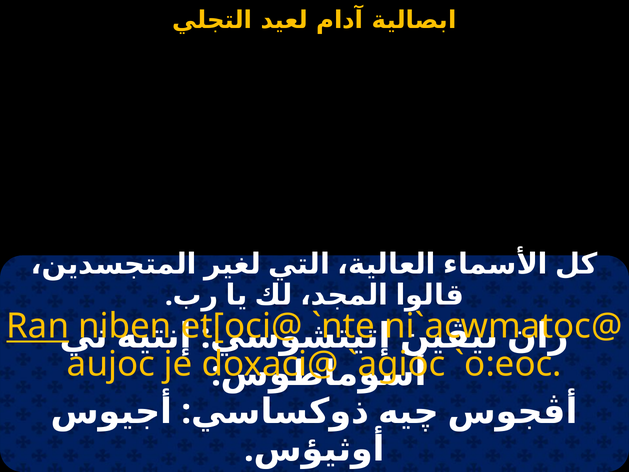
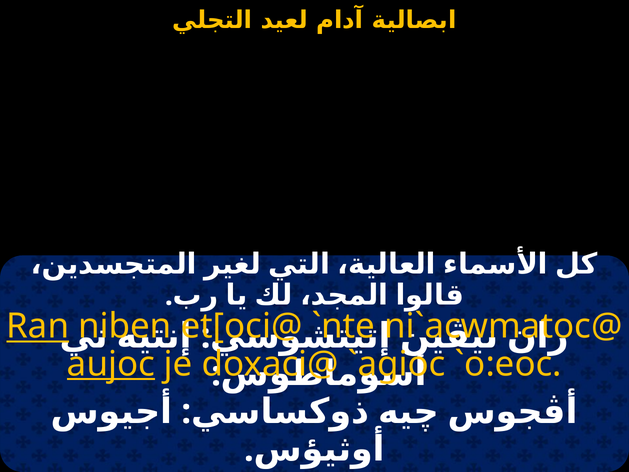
aujoc underline: none -> present
